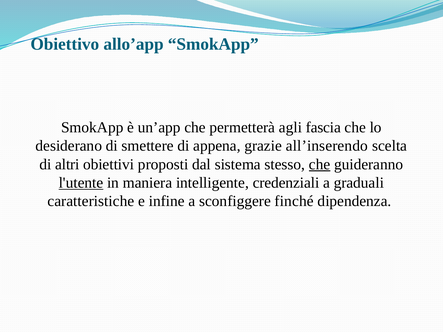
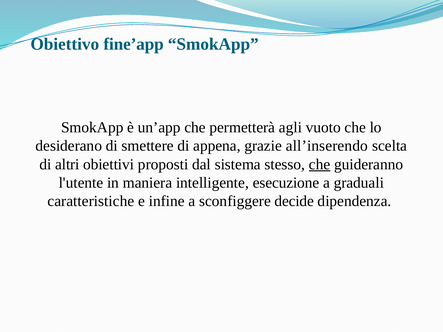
allo’app: allo’app -> fine’app
fascia: fascia -> vuoto
l'utente underline: present -> none
credenziali: credenziali -> esecuzione
finché: finché -> decide
